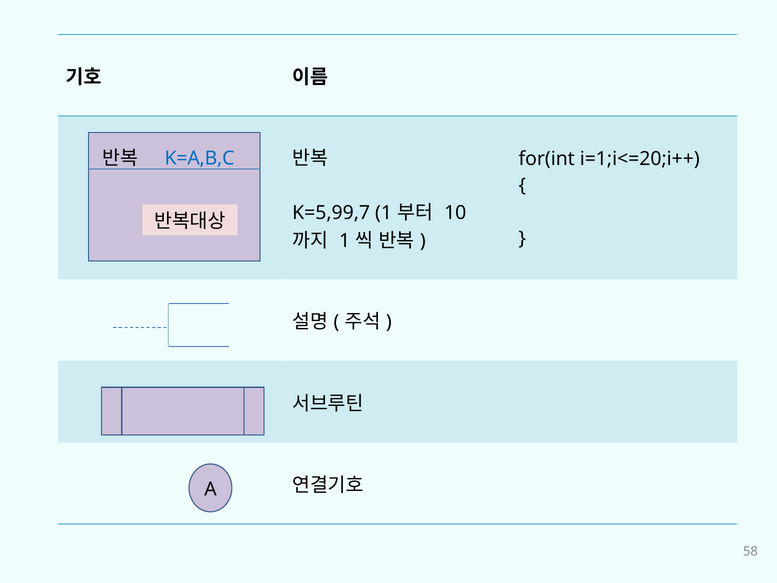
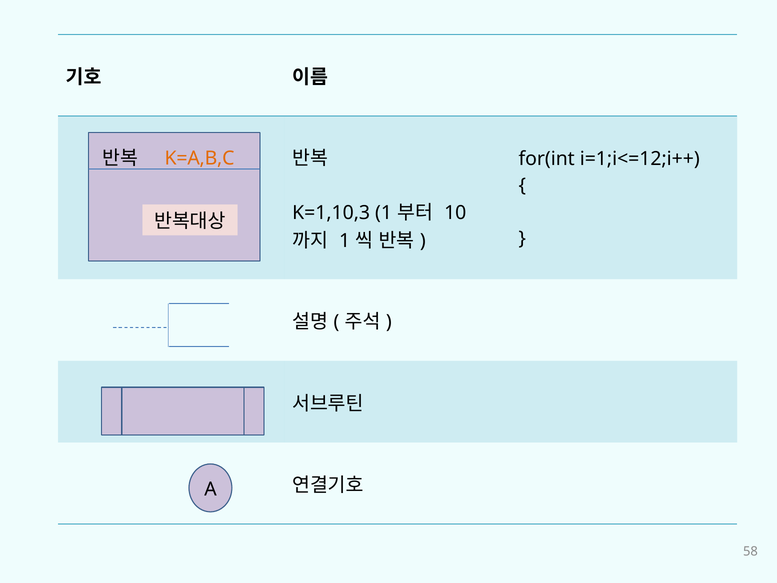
K=A,B,C colour: blue -> orange
i=1;i<=20;i++: i=1;i<=20;i++ -> i=1;i<=12;i++
K=5,99,7: K=5,99,7 -> K=1,10,3
